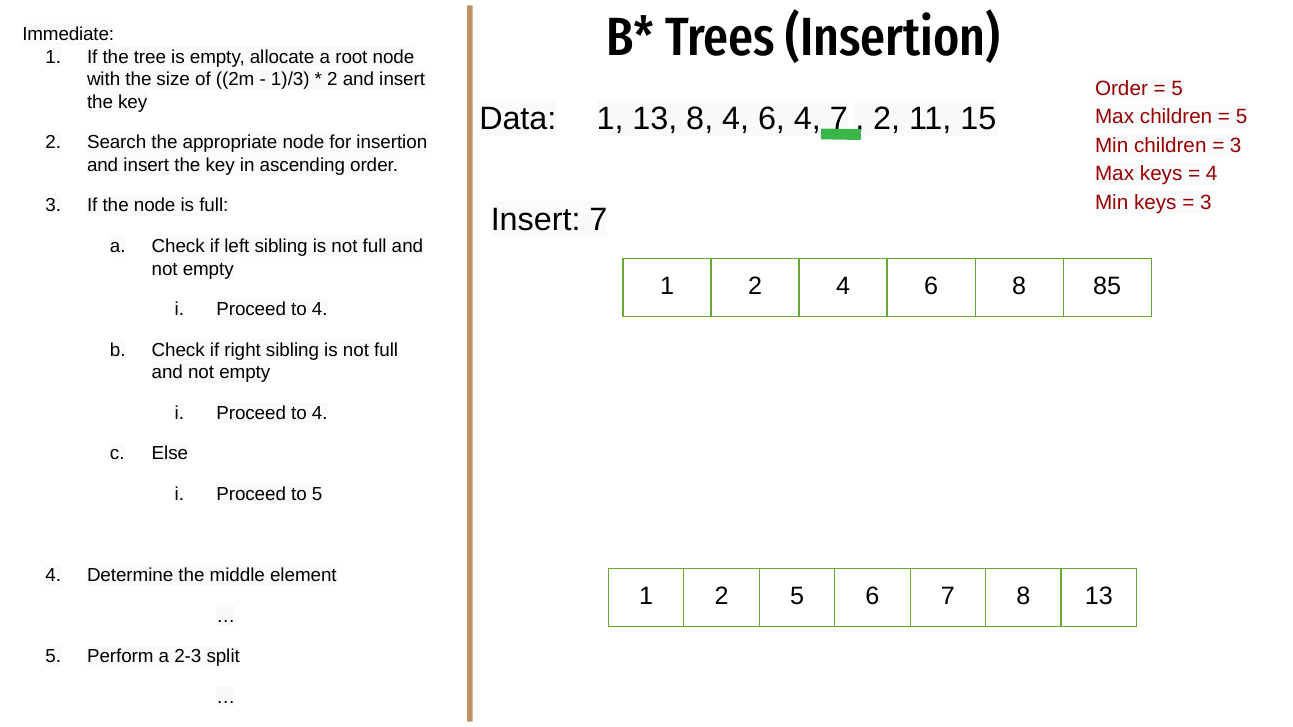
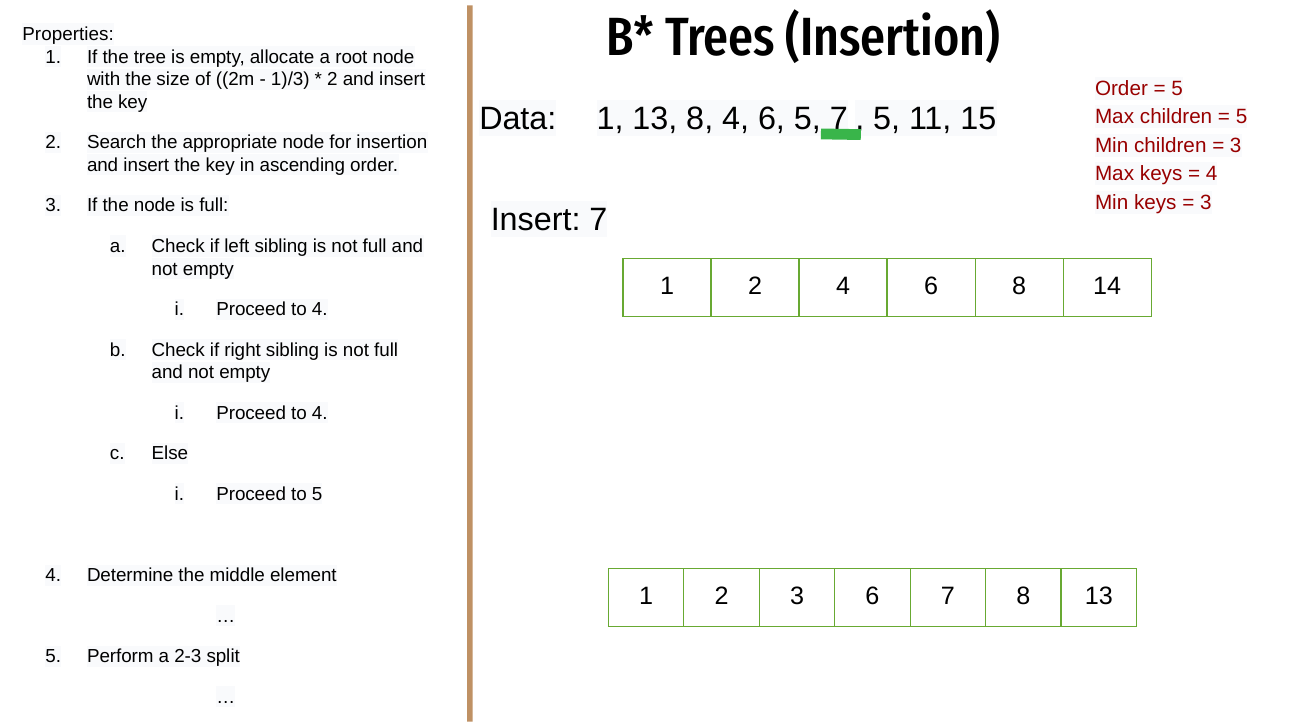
Immediate: Immediate -> Properties
6 4: 4 -> 5
2 at (887, 119): 2 -> 5
85: 85 -> 14
2 5: 5 -> 3
